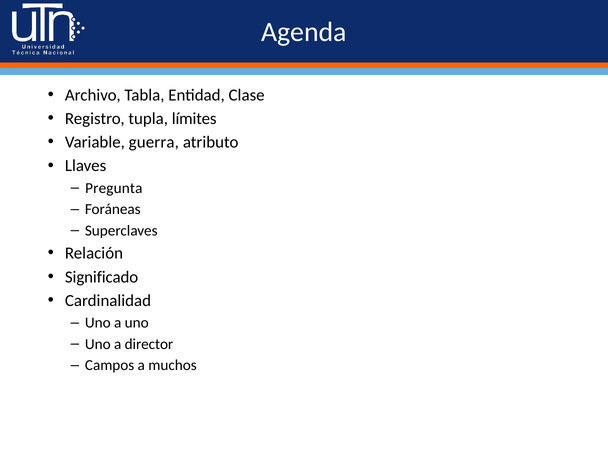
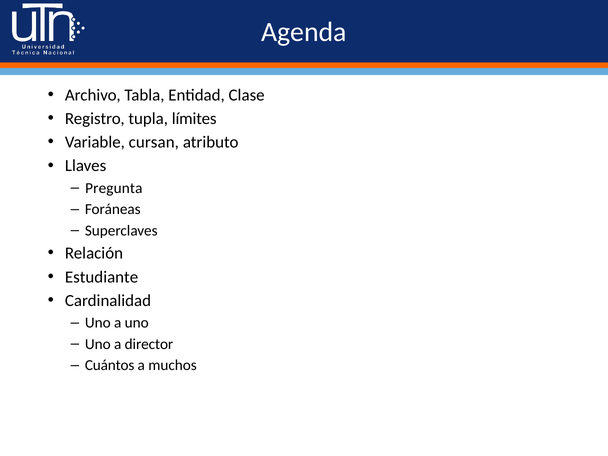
guerra: guerra -> cursan
Significado: Significado -> Estudiante
Campos: Campos -> Cuántos
